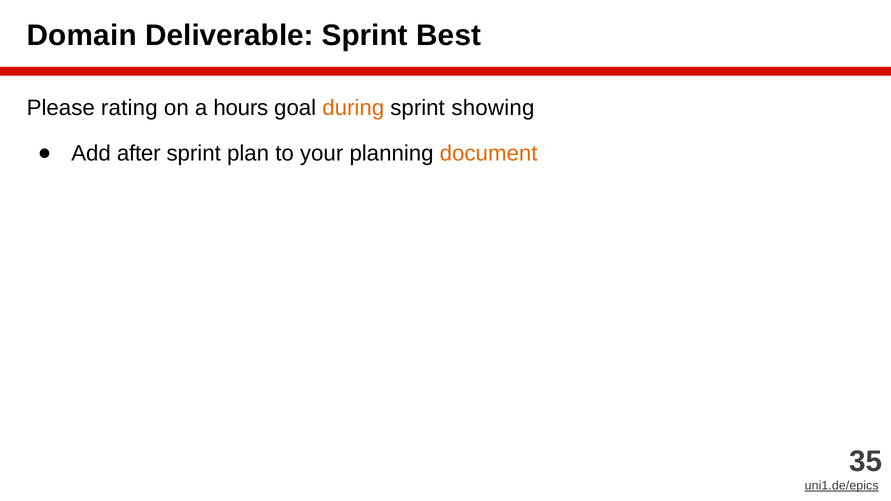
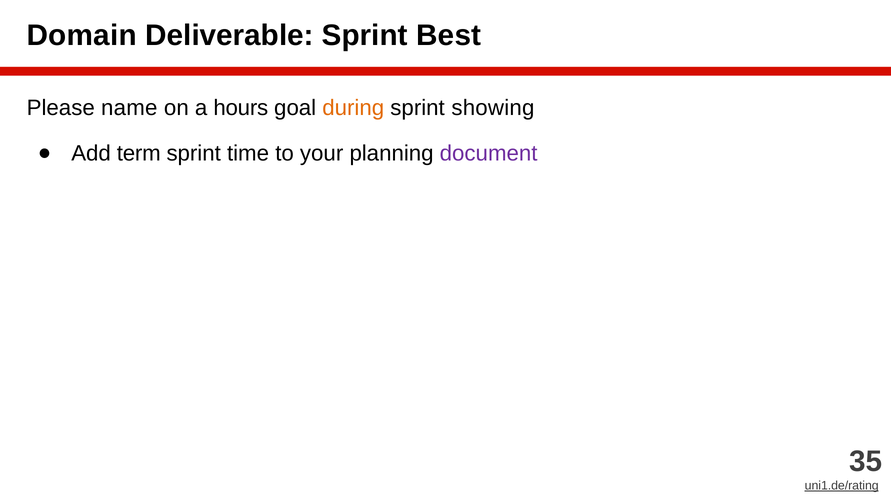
rating: rating -> name
after: after -> term
plan: plan -> time
document colour: orange -> purple
uni1.de/epics: uni1.de/epics -> uni1.de/rating
